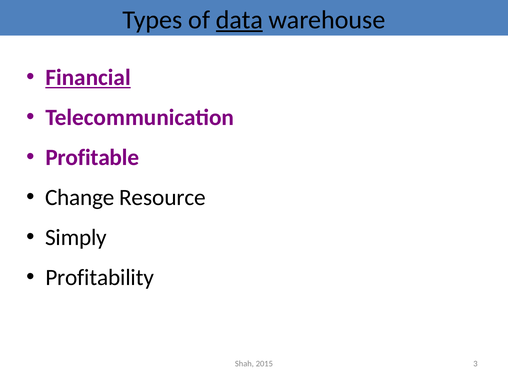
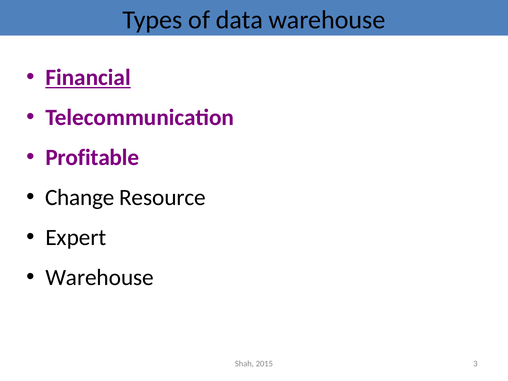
data underline: present -> none
Simply: Simply -> Expert
Profitability at (100, 278): Profitability -> Warehouse
